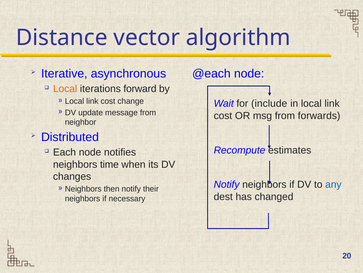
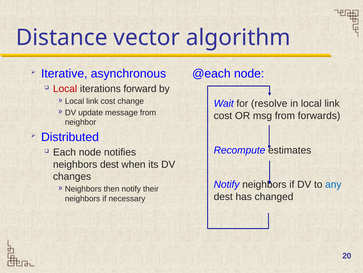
Local at (65, 89) colour: orange -> red
include: include -> resolve
neighbors time: time -> dest
